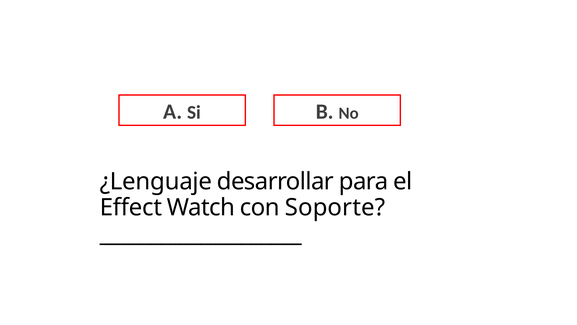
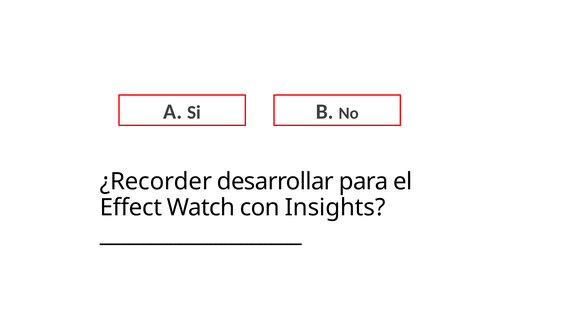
¿Lenguaje: ¿Lenguaje -> ¿Recorder
Soporte: Soporte -> Insights
